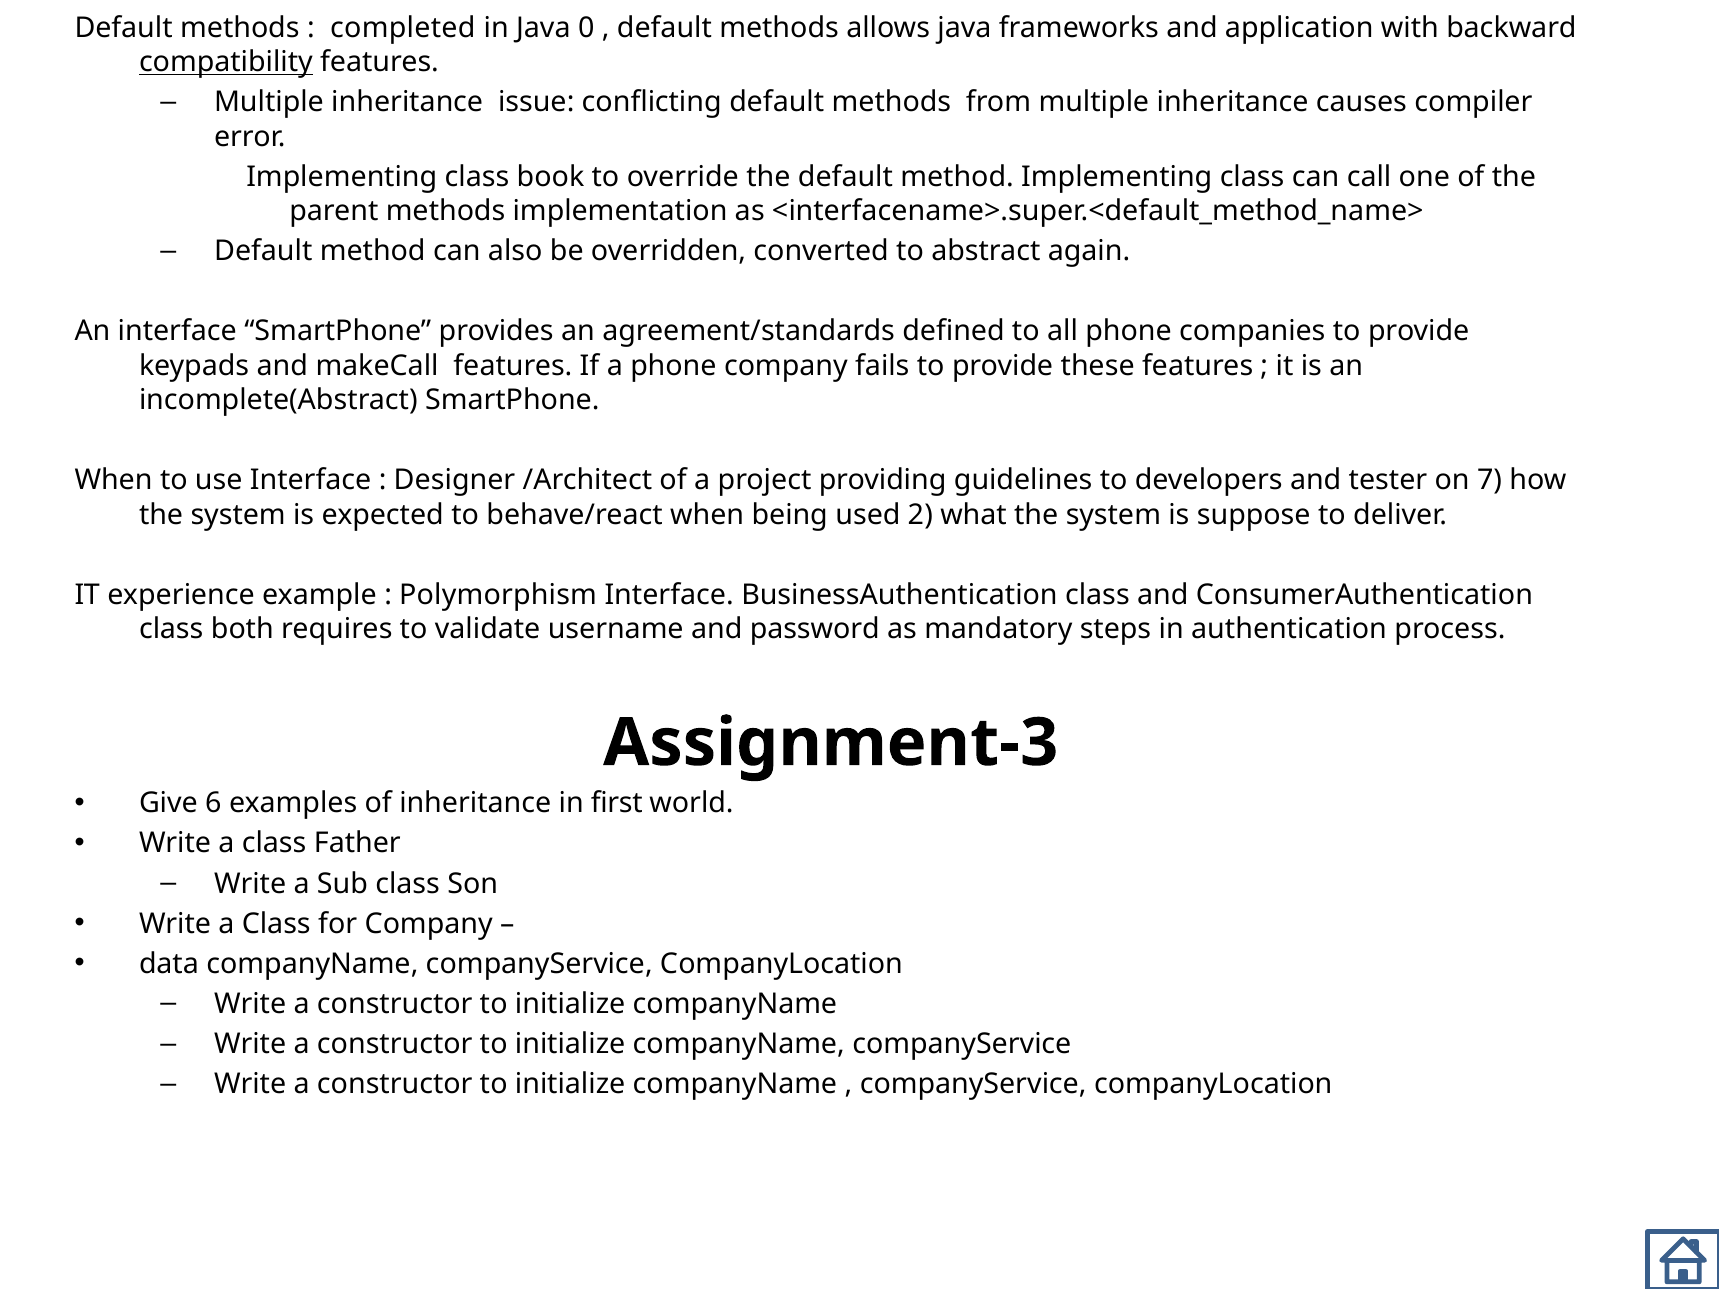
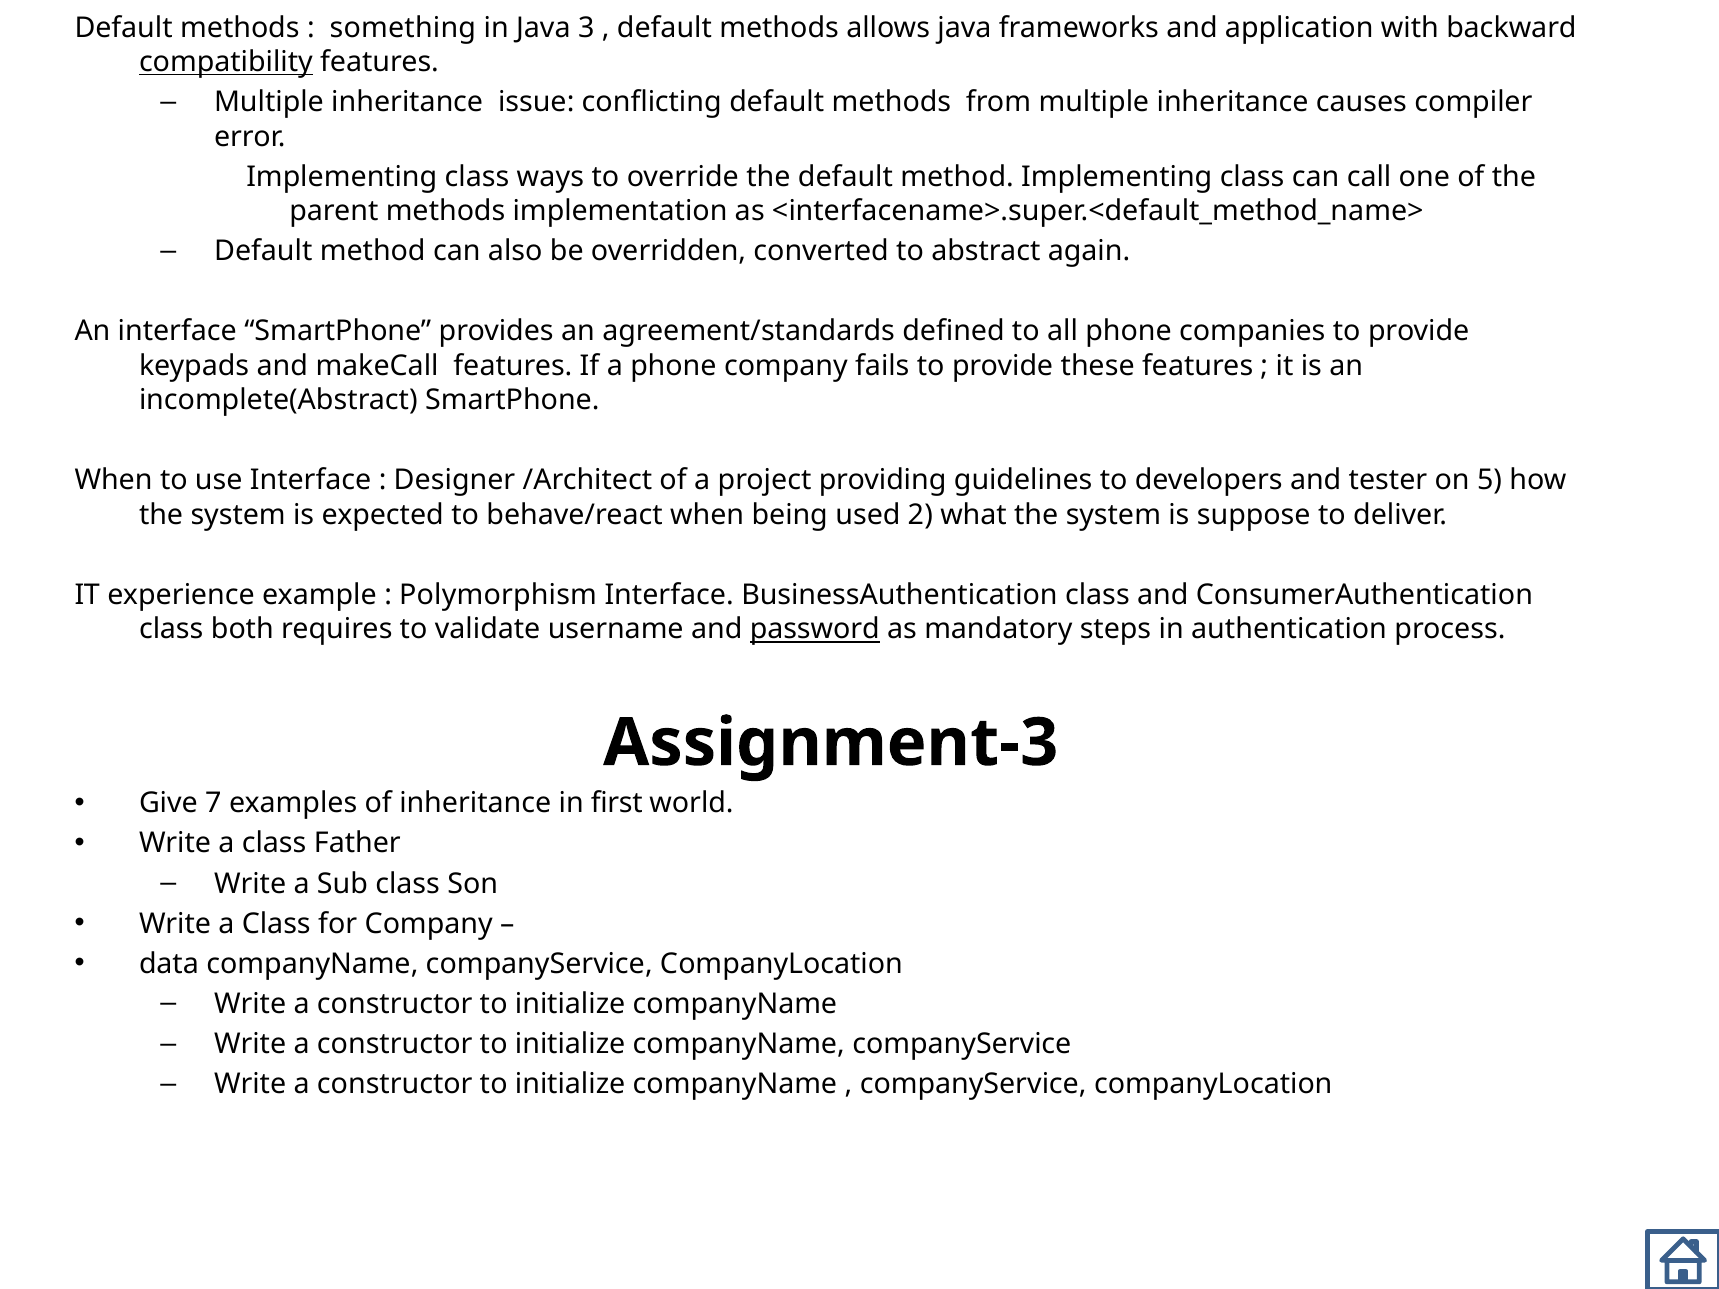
completed: completed -> something
0: 0 -> 3
book: book -> ways
7: 7 -> 5
password underline: none -> present
6: 6 -> 7
